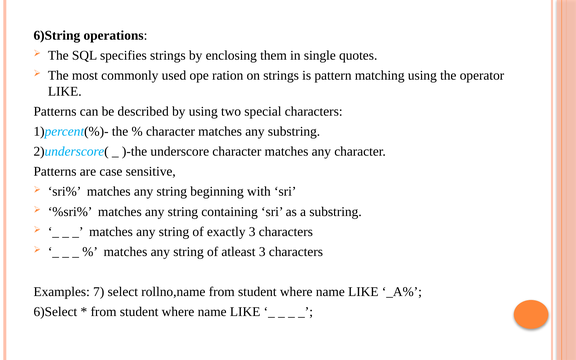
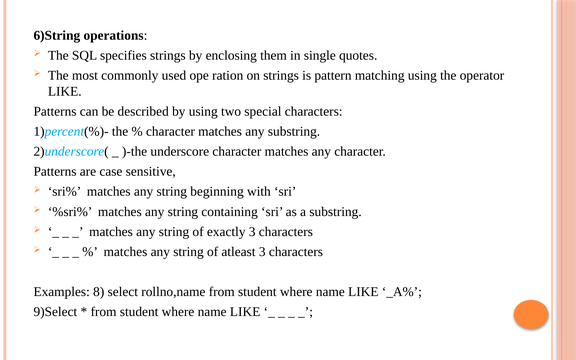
7: 7 -> 8
6)Select: 6)Select -> 9)Select
